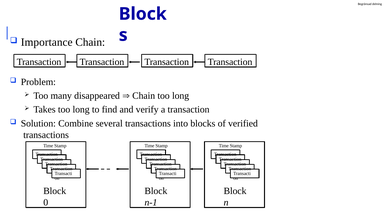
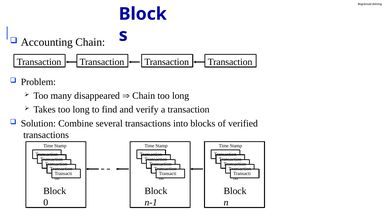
Importance: Importance -> Accounting
